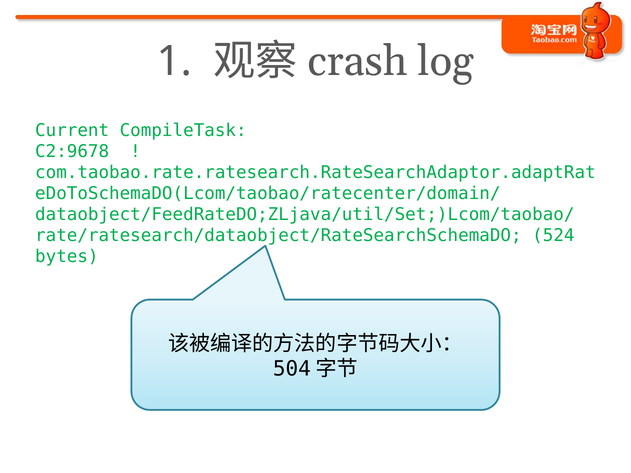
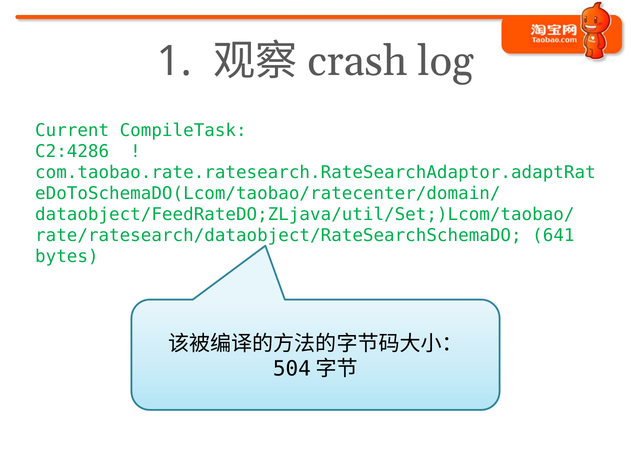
C2:9678: C2:9678 -> C2:4286
524: 524 -> 641
